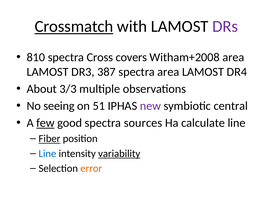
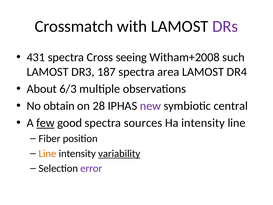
Crossmatch underline: present -> none
810: 810 -> 431
covers: covers -> seeing
Witham+2008 area: area -> such
387: 387 -> 187
3/3: 3/3 -> 6/3
seeing: seeing -> obtain
51: 51 -> 28
Ha calculate: calculate -> intensity
Fiber underline: present -> none
Line at (47, 153) colour: blue -> orange
error colour: orange -> purple
